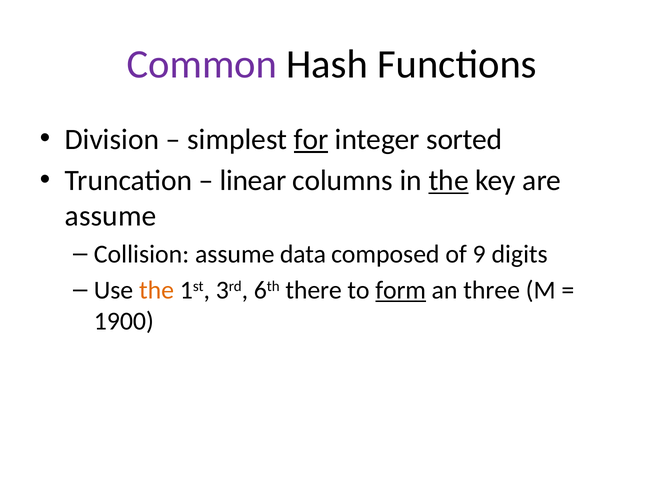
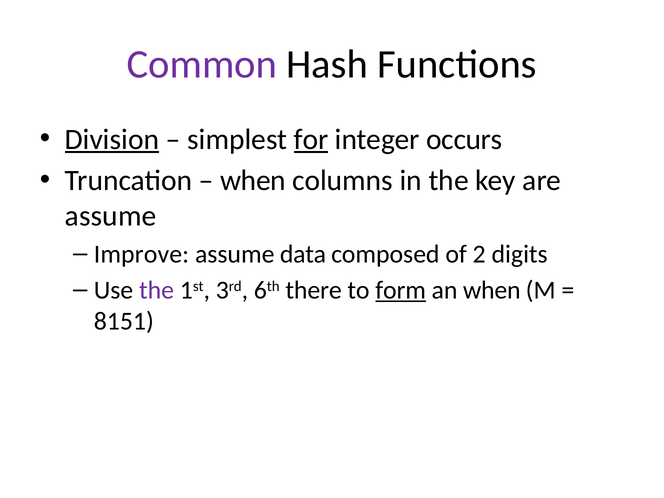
Division underline: none -> present
sorted: sorted -> occurs
linear at (253, 181): linear -> when
the at (449, 181) underline: present -> none
Collision: Collision -> Improve
9: 9 -> 2
the at (157, 290) colour: orange -> purple
an three: three -> when
1900: 1900 -> 8151
